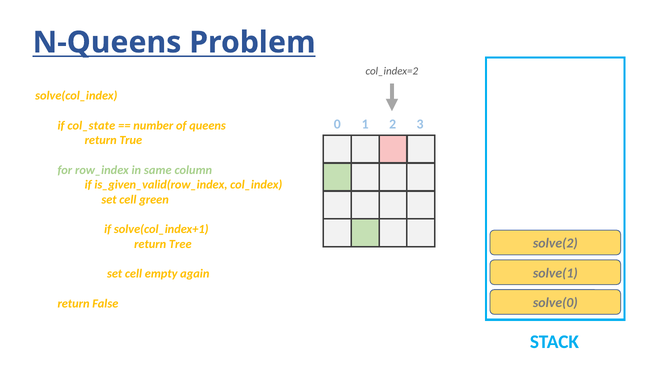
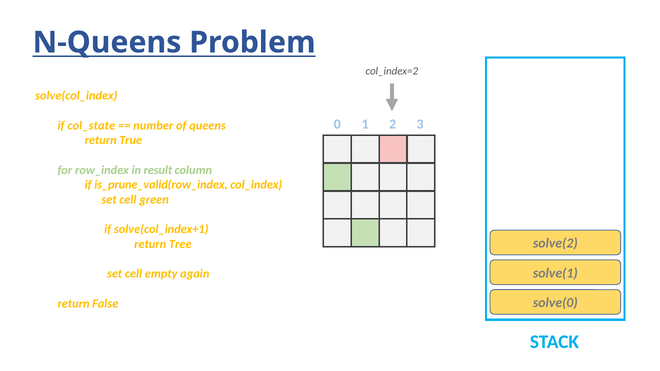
same: same -> result
is_given_valid(row_index: is_given_valid(row_index -> is_prune_valid(row_index
